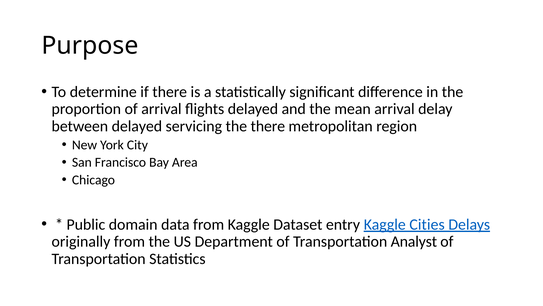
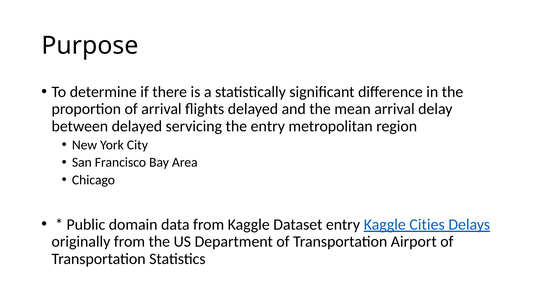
the there: there -> entry
Analyst: Analyst -> Airport
